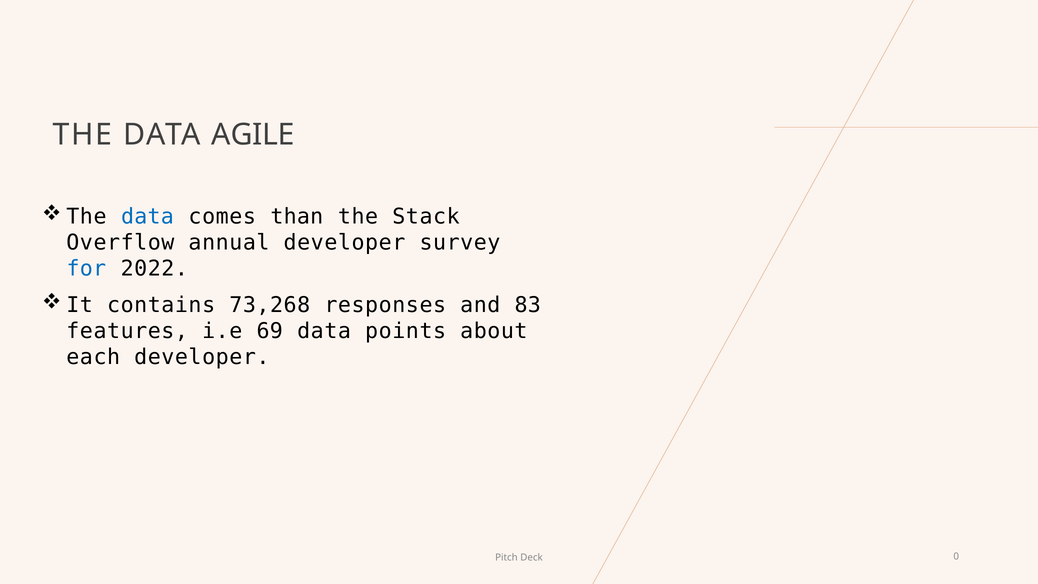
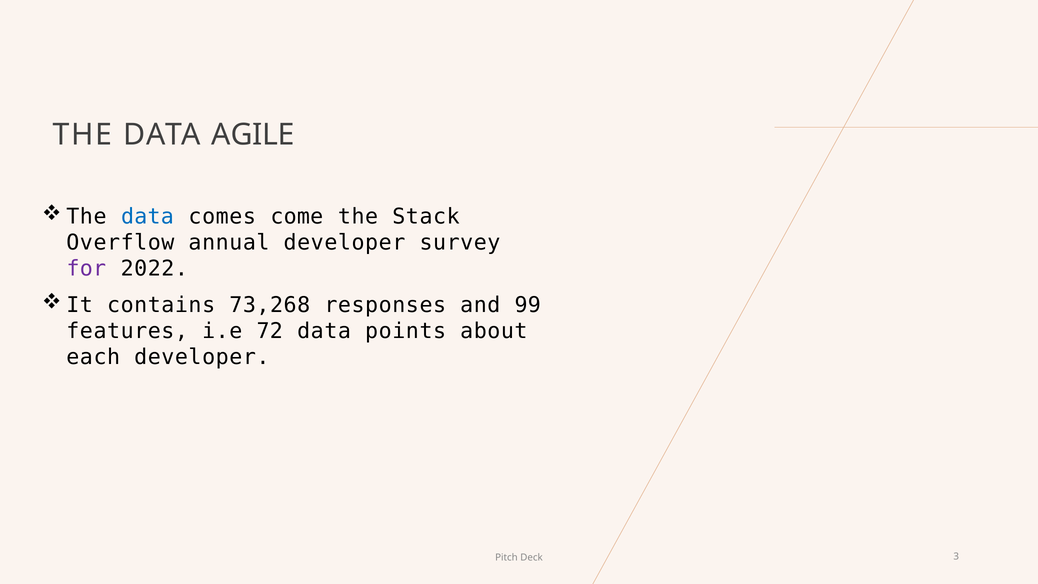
than: than -> come
for colour: blue -> purple
83: 83 -> 99
69: 69 -> 72
0: 0 -> 3
